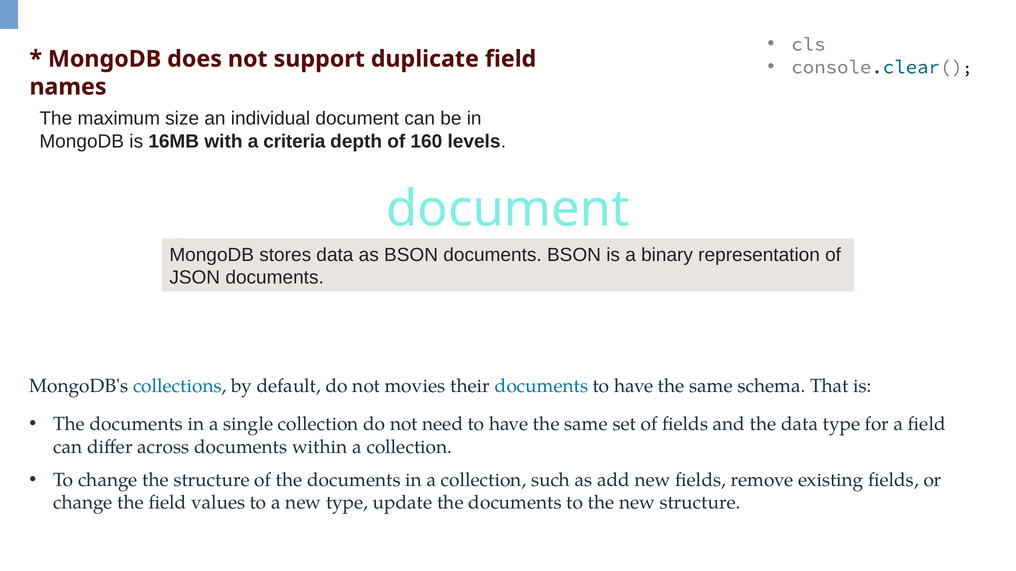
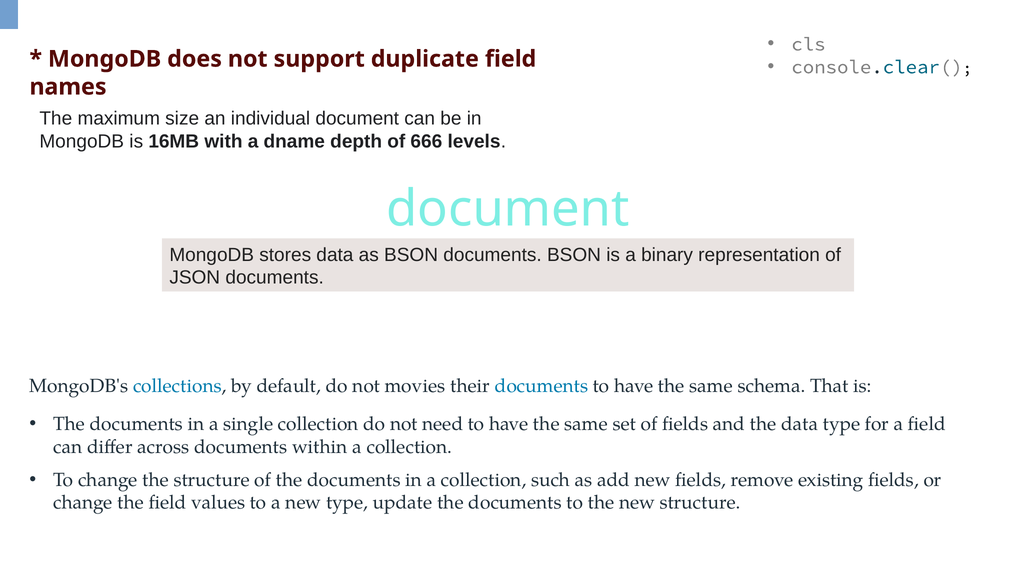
criteria: criteria -> dname
160: 160 -> 666
